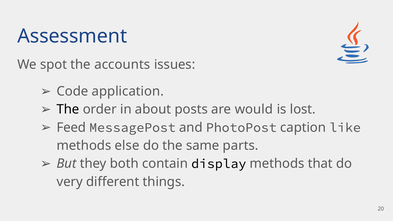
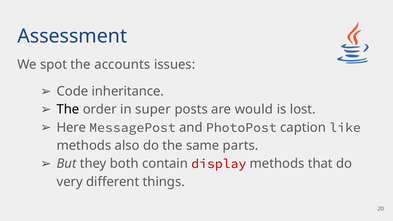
application: application -> inheritance
about: about -> super
Feed: Feed -> Here
else: else -> also
display colour: black -> red
